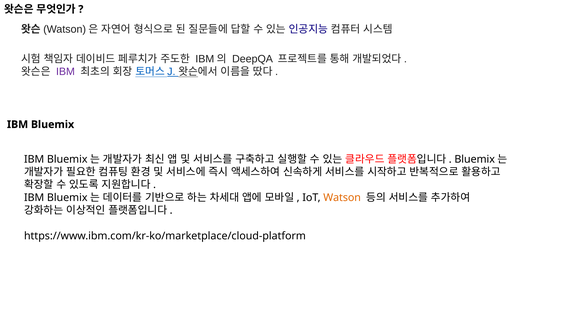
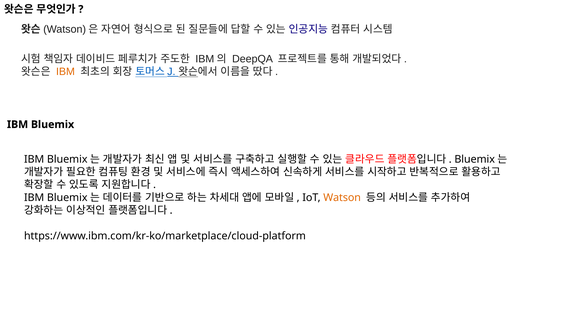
IBM at (65, 72) colour: purple -> orange
